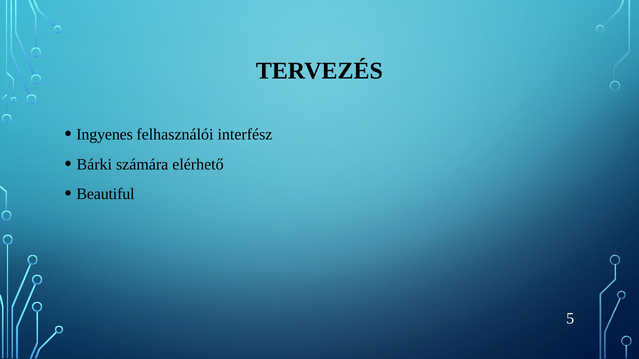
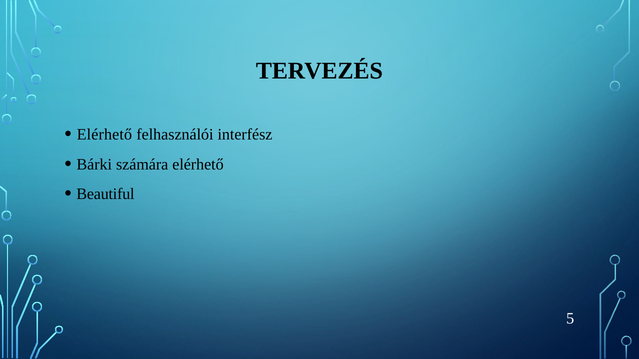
Ingyenes at (105, 135): Ingyenes -> Elérhető
